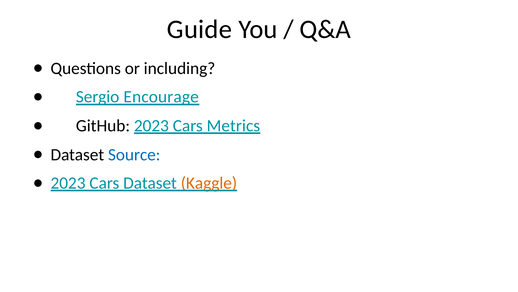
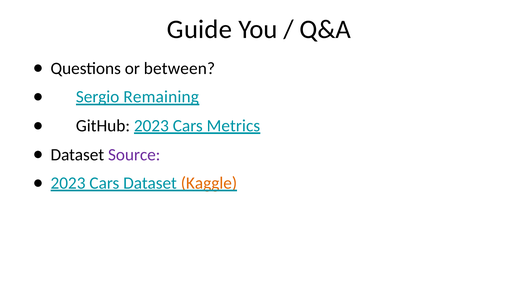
including: including -> between
Encourage: Encourage -> Remaining
Source colour: blue -> purple
